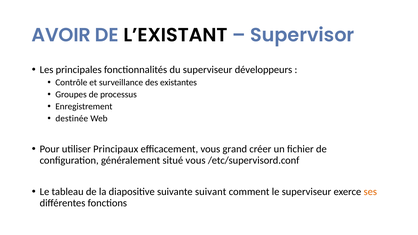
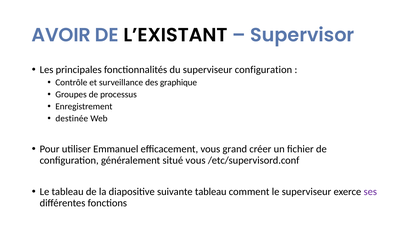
superviseur développeurs: développeurs -> configuration
existantes: existantes -> graphique
Principaux: Principaux -> Emmanuel
suivante suivant: suivant -> tableau
ses colour: orange -> purple
